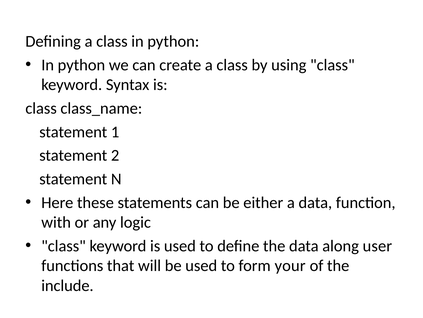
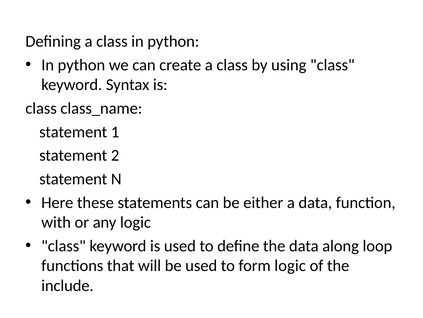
user: user -> loop
form your: your -> logic
